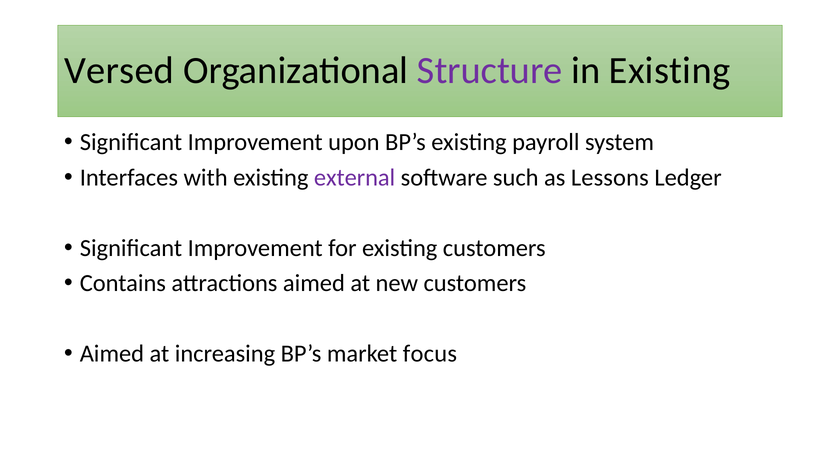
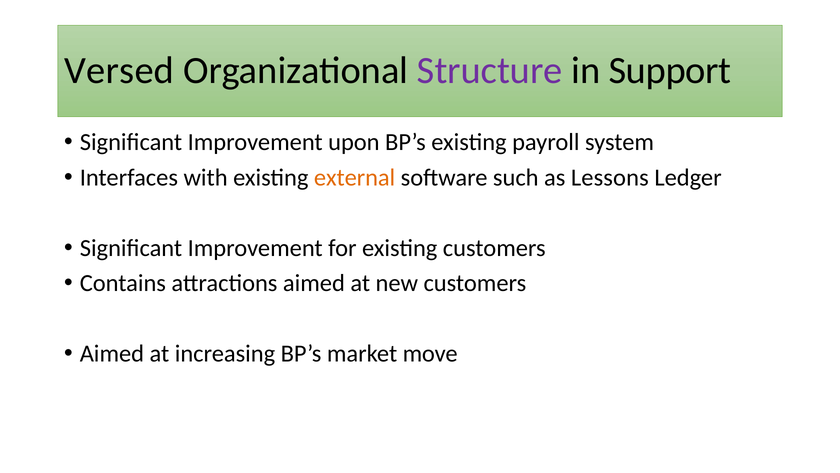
in Existing: Existing -> Support
external colour: purple -> orange
focus: focus -> move
